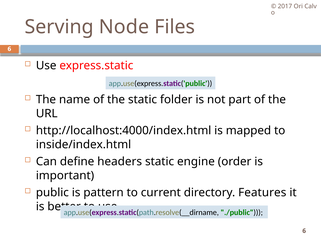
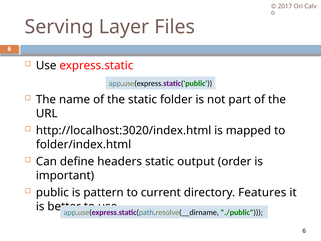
Node: Node -> Layer
http://localhost:4000/index.html: http://localhost:4000/index.html -> http://localhost:3020/index.html
inside/index.html: inside/index.html -> folder/index.html
engine: engine -> output
